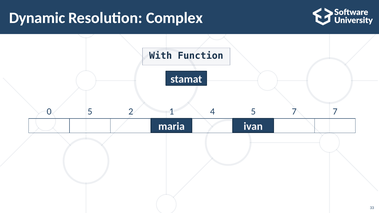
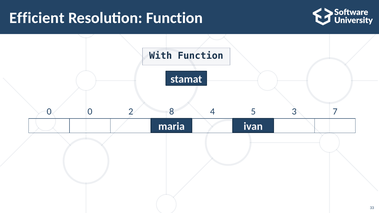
Dynamic: Dynamic -> Efficient
Resolution Complex: Complex -> Function
0 5: 5 -> 0
1: 1 -> 8
5 7: 7 -> 3
